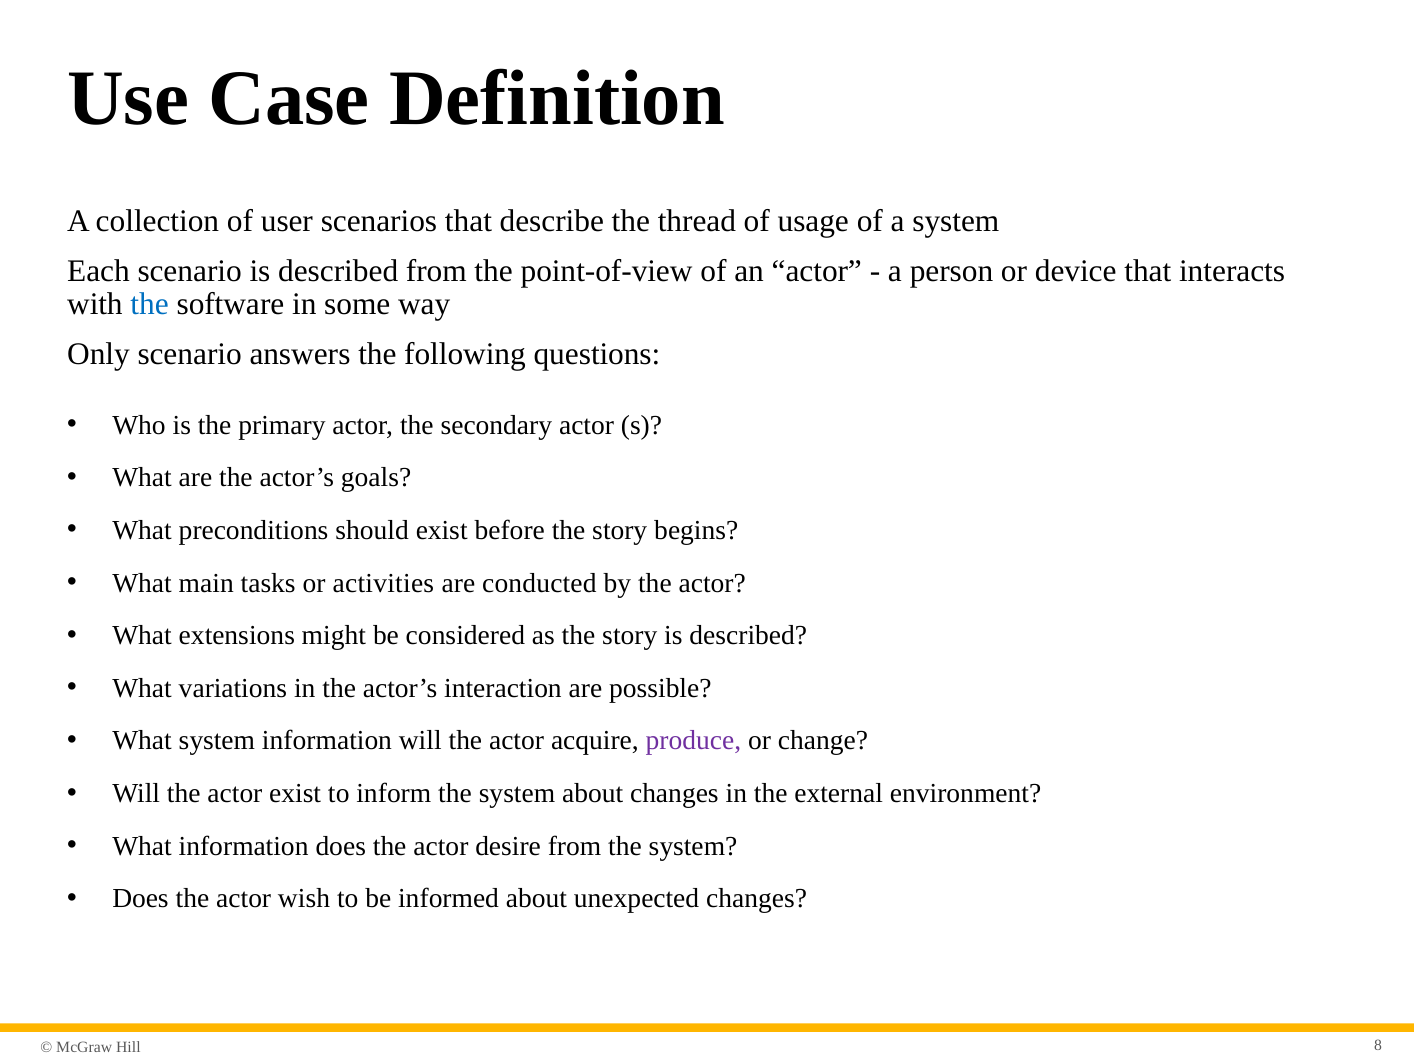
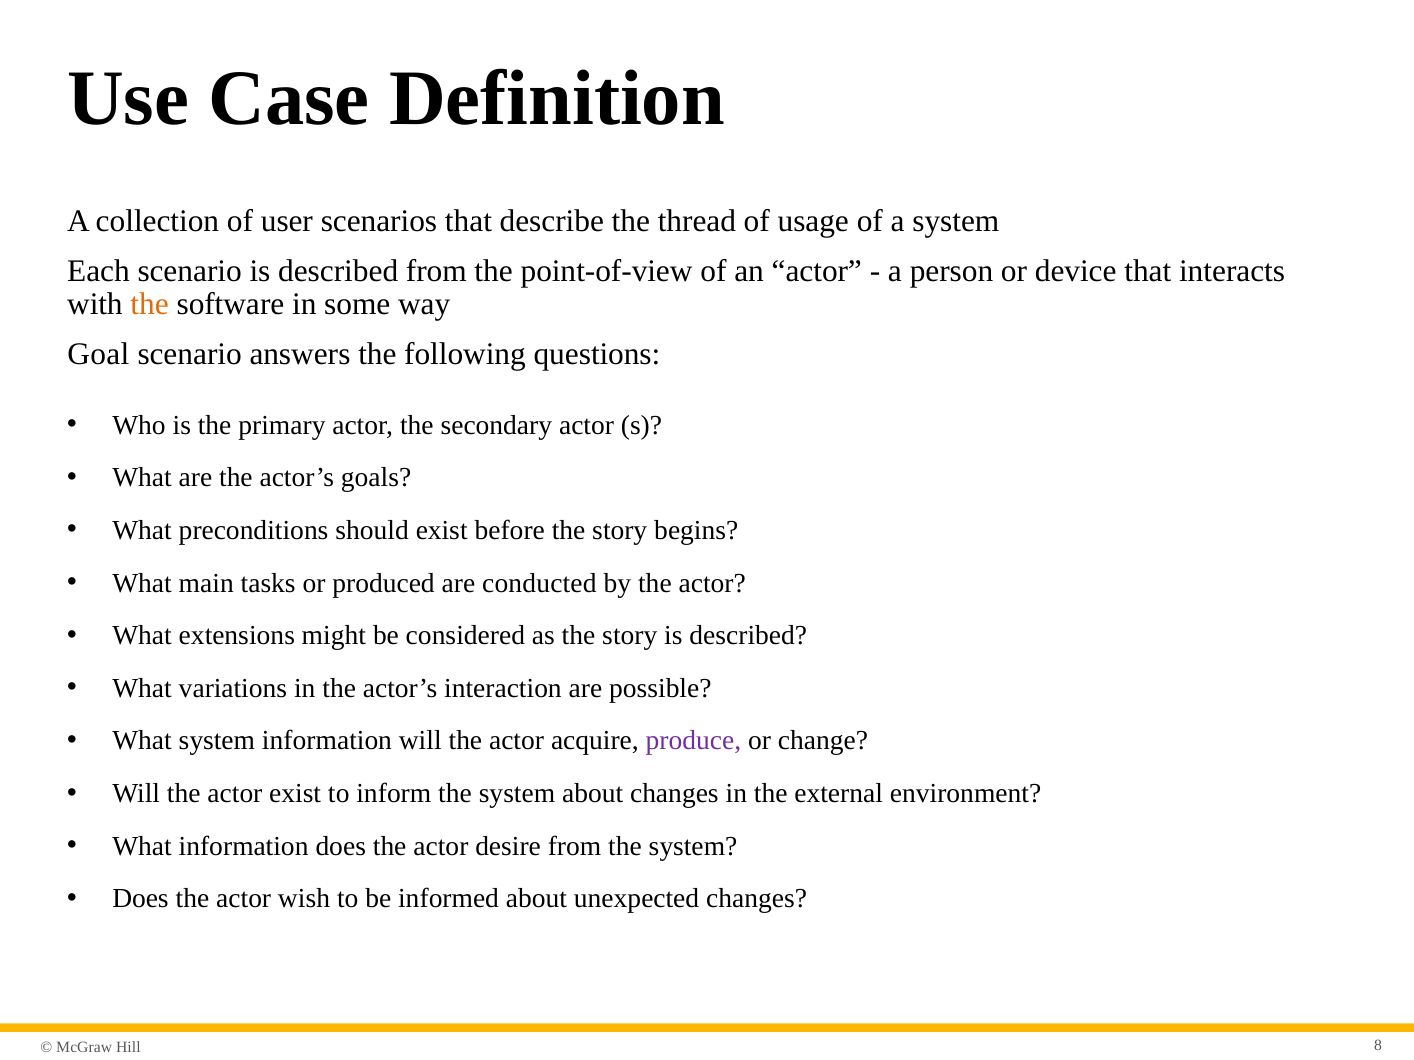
the at (150, 305) colour: blue -> orange
Only: Only -> Goal
activities: activities -> produced
